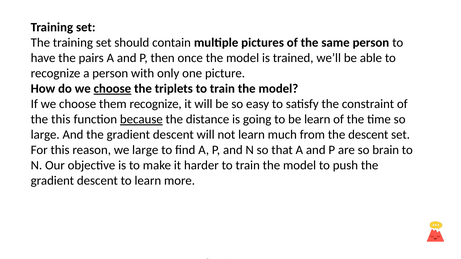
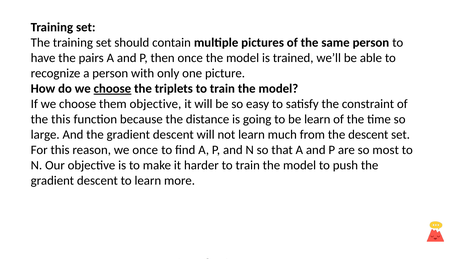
them recognize: recognize -> objective
because underline: present -> none
we large: large -> once
brain: brain -> most
